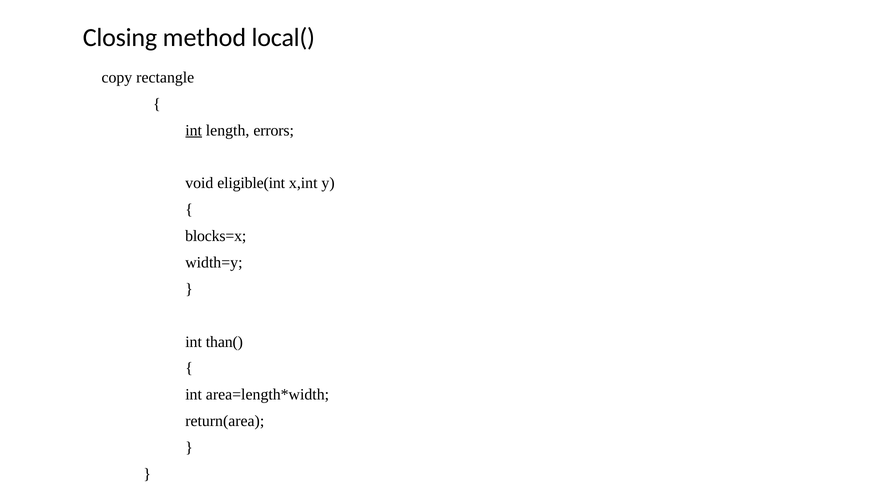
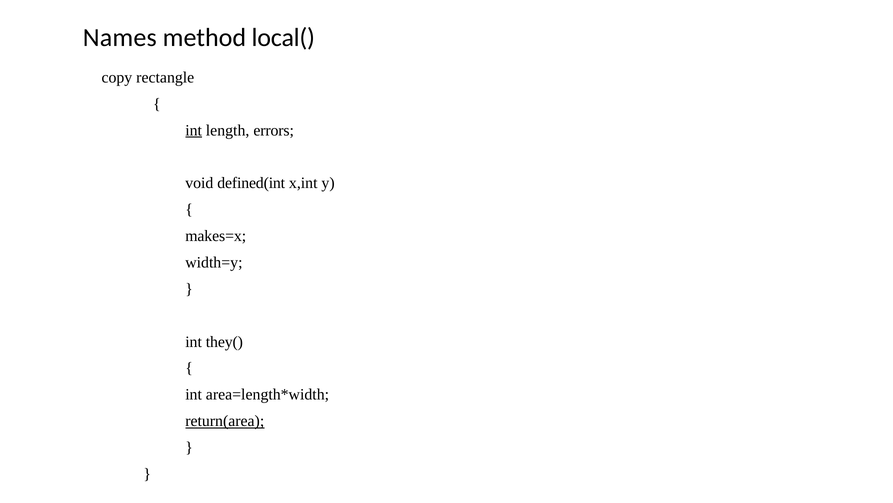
Closing: Closing -> Names
eligible(int: eligible(int -> defined(int
blocks=x: blocks=x -> makes=x
than(: than( -> they(
return(area underline: none -> present
